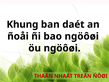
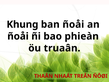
ban daét: daét -> ñoåi
bao ngöôøi: ngöôøi -> phieàn
öu ngöôøi: ngöôøi -> truaân
